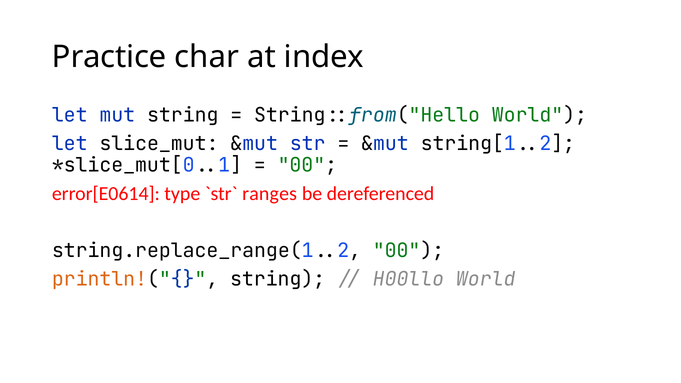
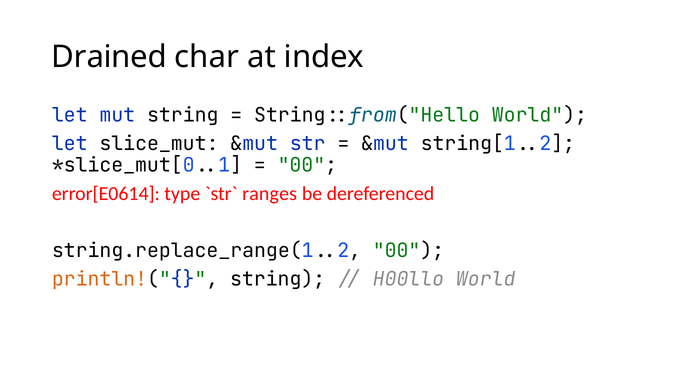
Practice: Practice -> Drained
